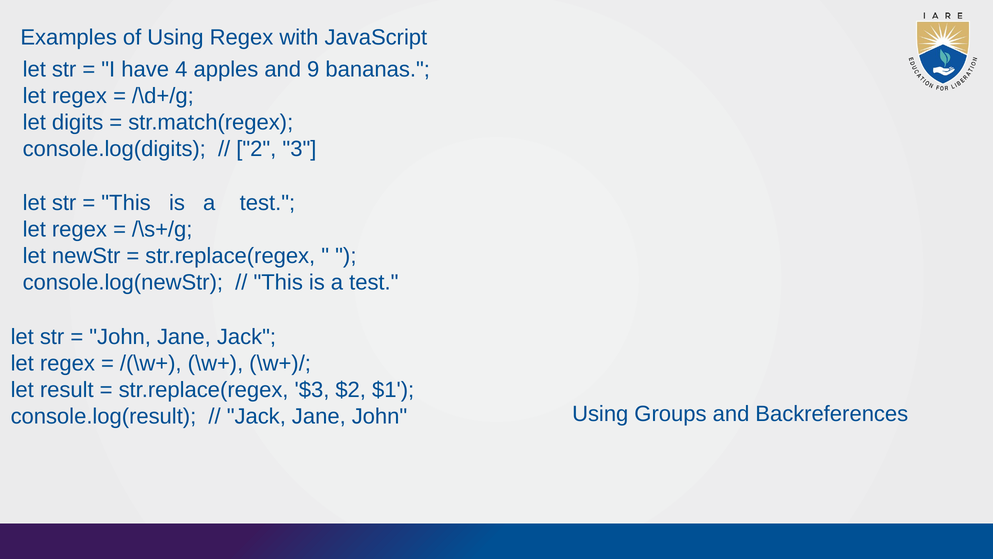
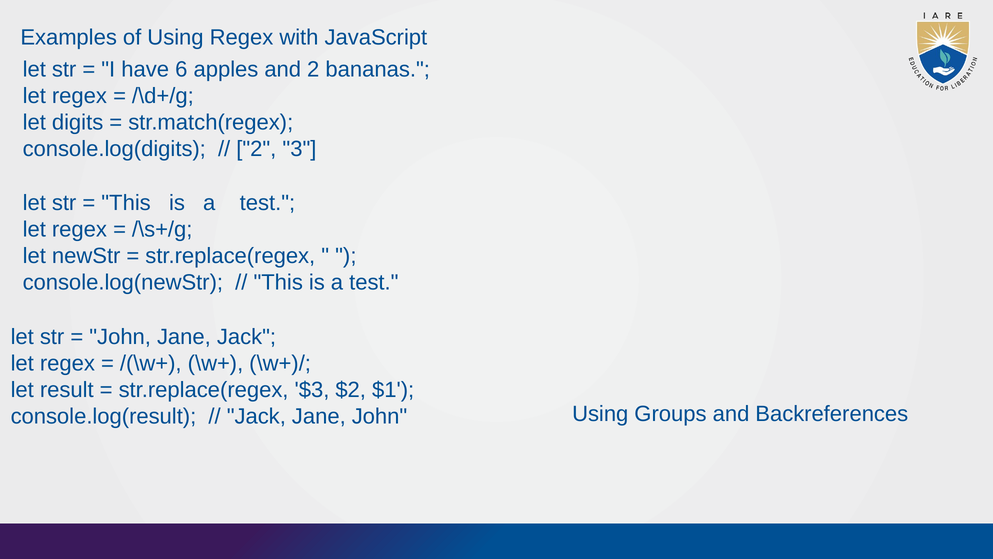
4: 4 -> 6
and 9: 9 -> 2
